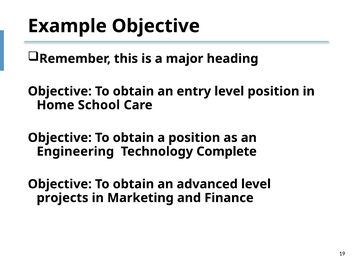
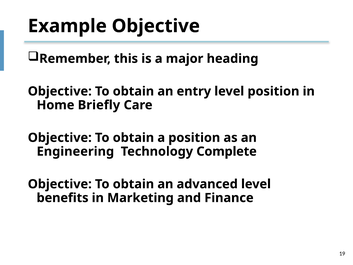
School: School -> Briefly
projects: projects -> benefits
